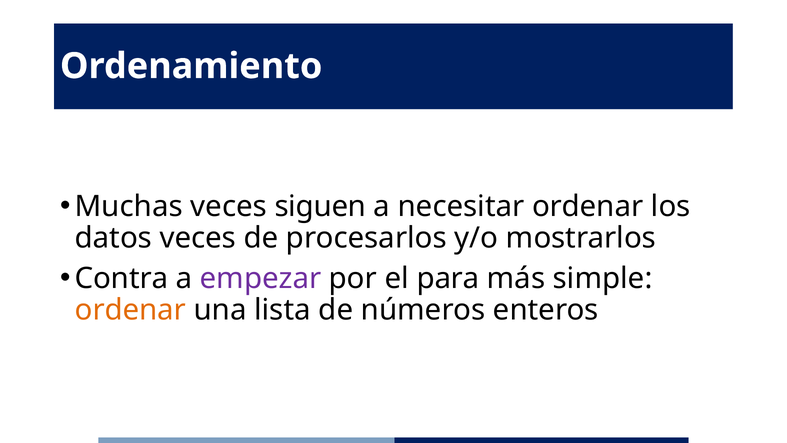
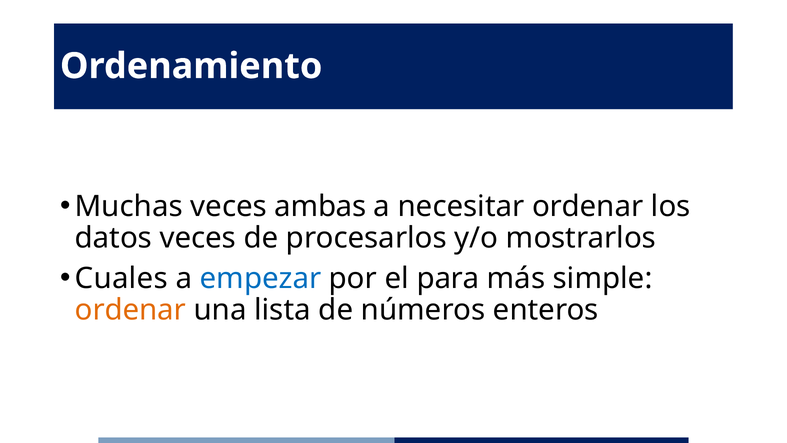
siguen: siguen -> ambas
Contra: Contra -> Cuales
empezar colour: purple -> blue
